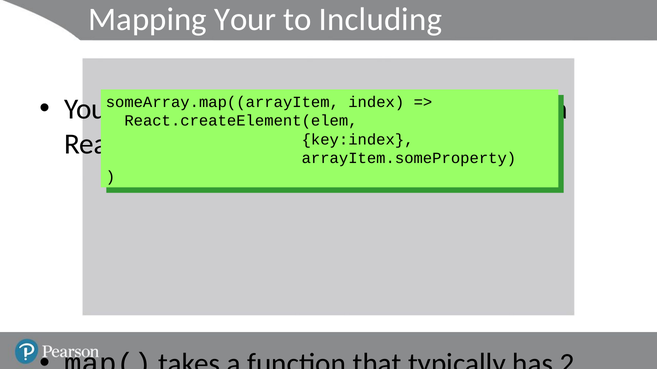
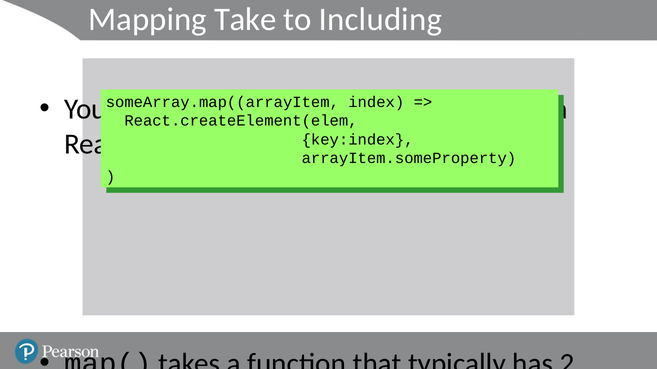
Your: Your -> Take
